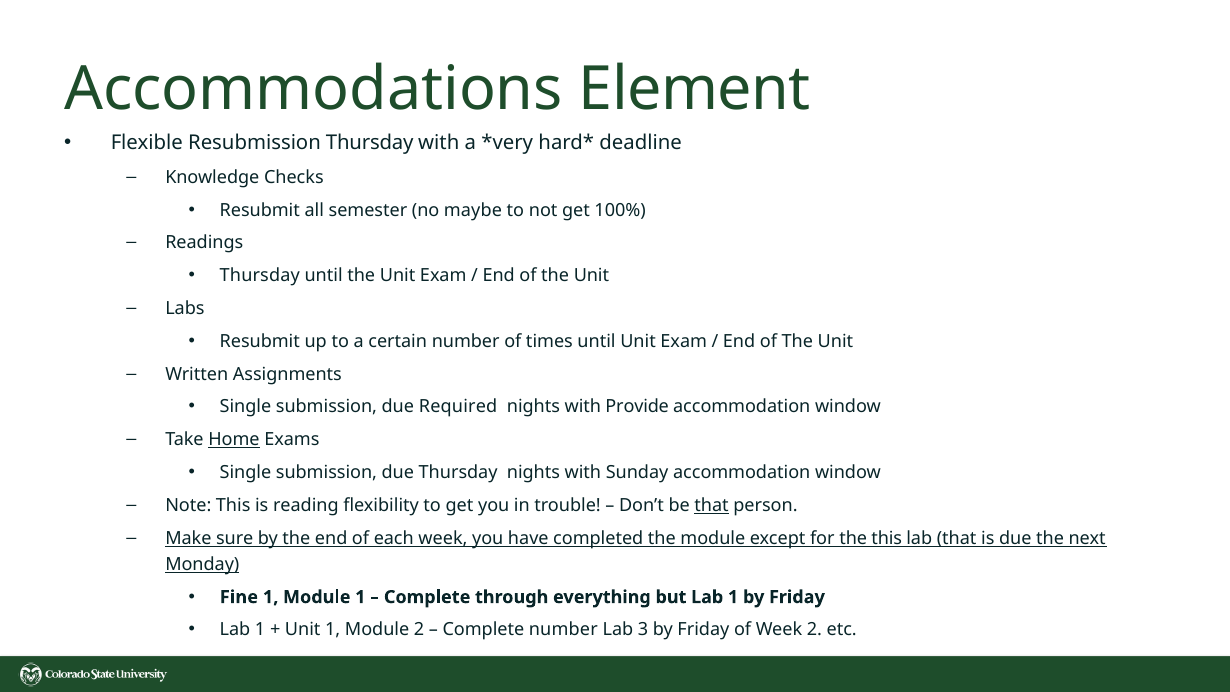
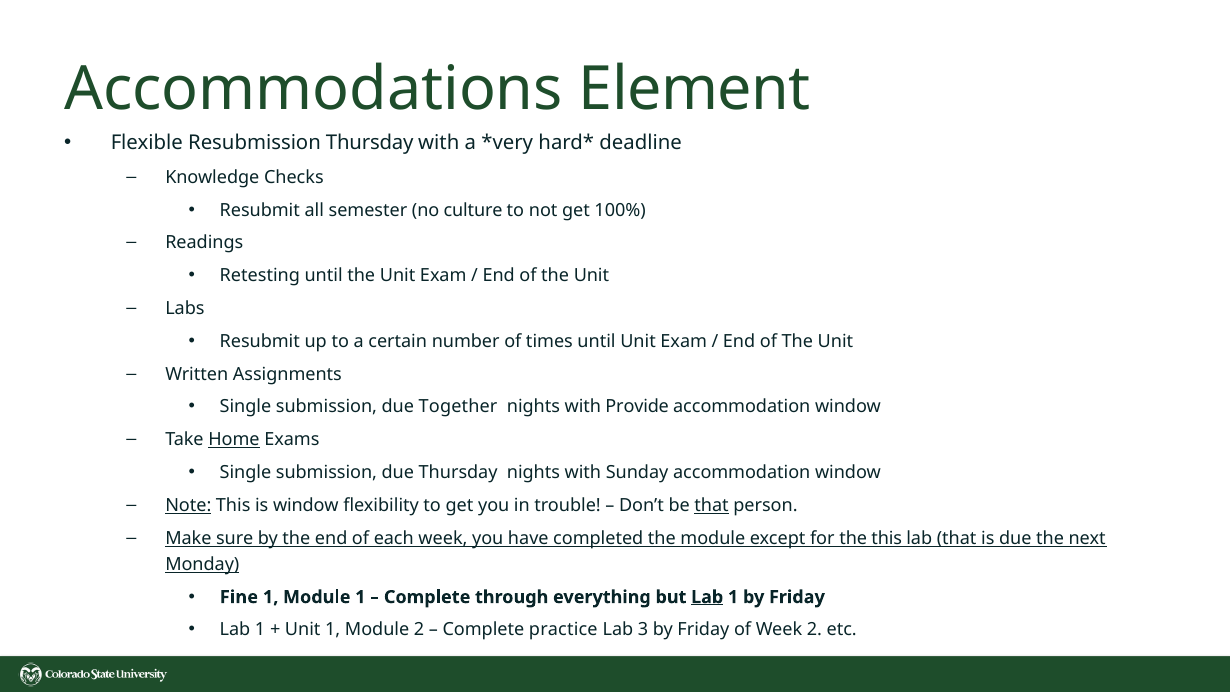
maybe: maybe -> culture
Thursday at (260, 276): Thursday -> Retesting
Required: Required -> Together
Note underline: none -> present
is reading: reading -> window
Lab at (707, 597) underline: none -> present
Complete number: number -> practice
